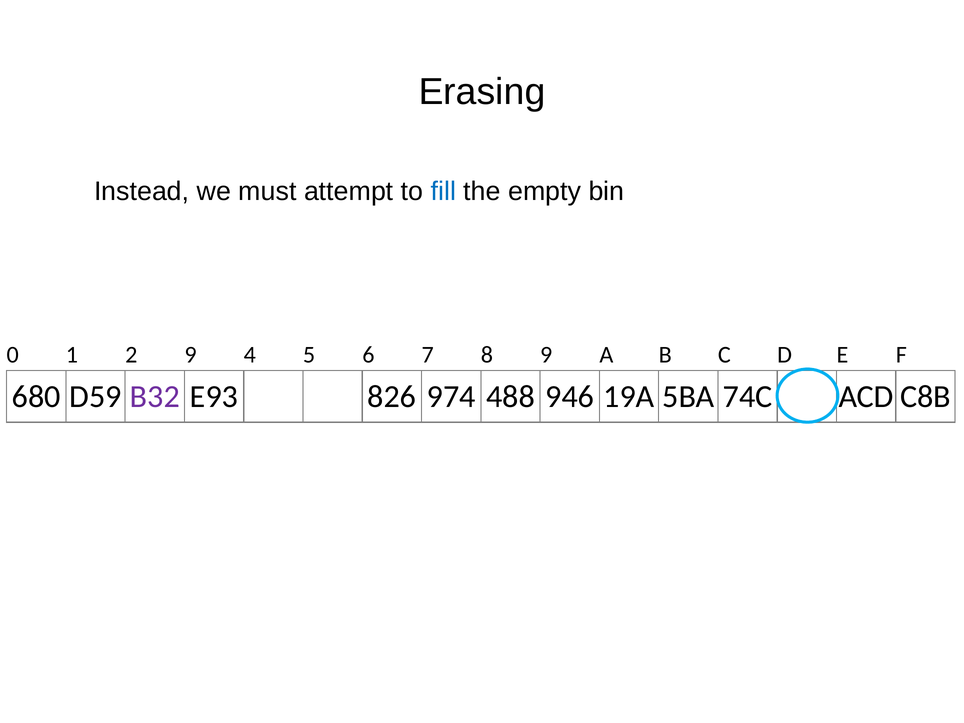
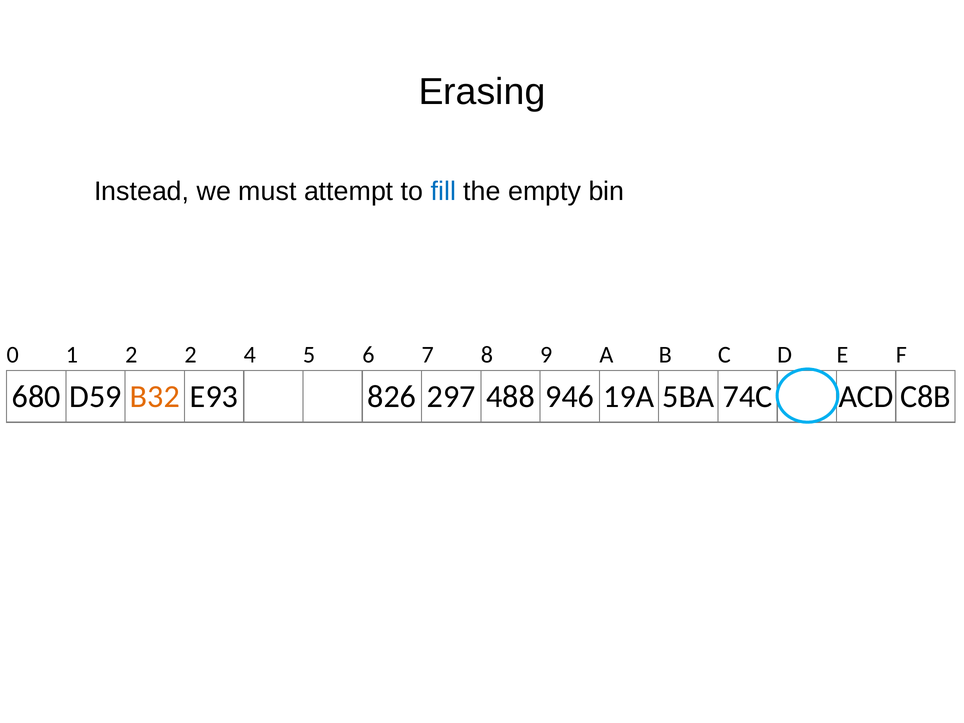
2 9: 9 -> 2
B32 colour: purple -> orange
974: 974 -> 297
